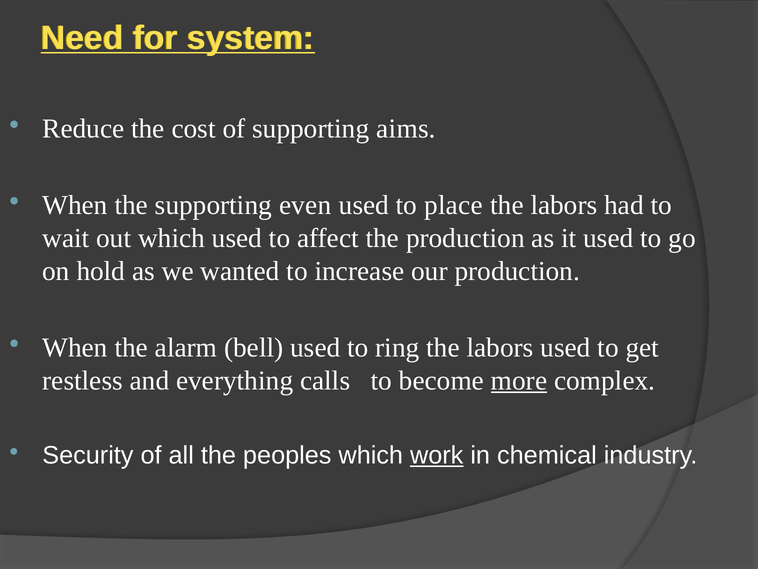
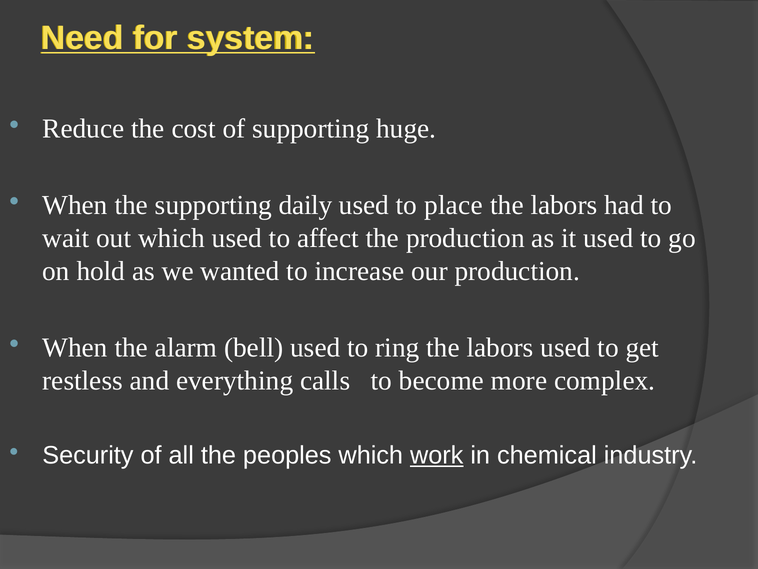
aims: aims -> huge
even: even -> daily
more underline: present -> none
